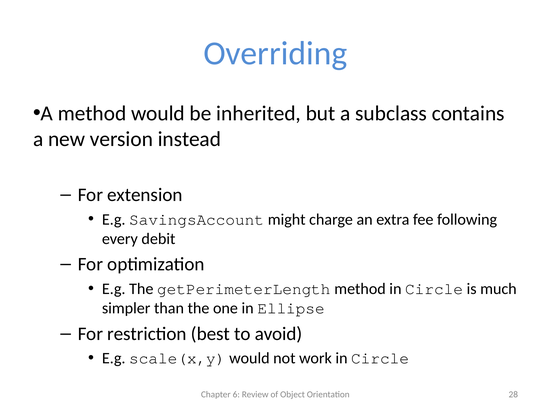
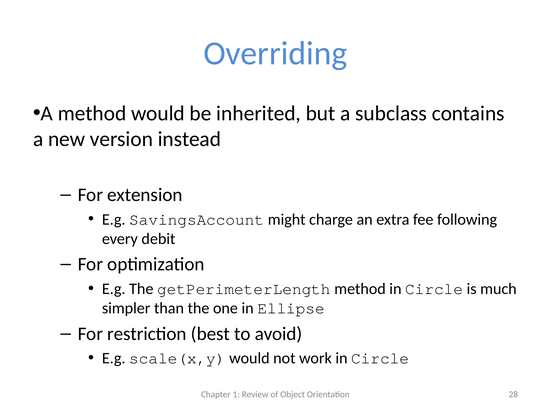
6: 6 -> 1
